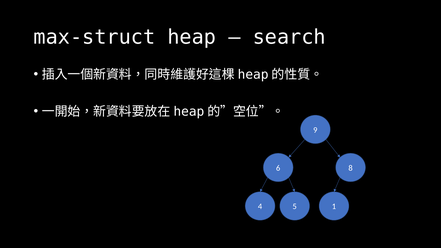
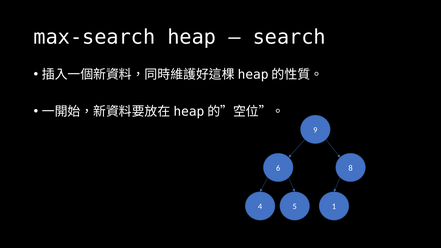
max-struct: max-struct -> max-search
